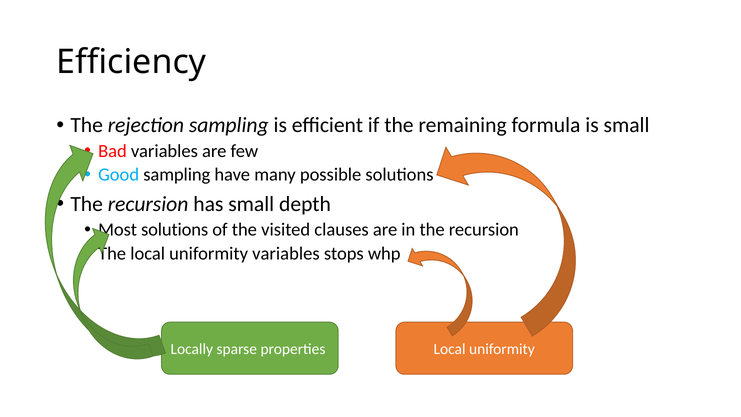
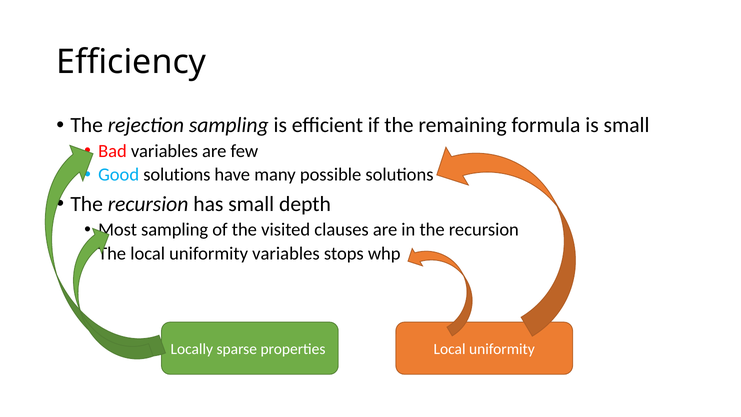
Good sampling: sampling -> solutions
solutions at (175, 230): solutions -> sampling
